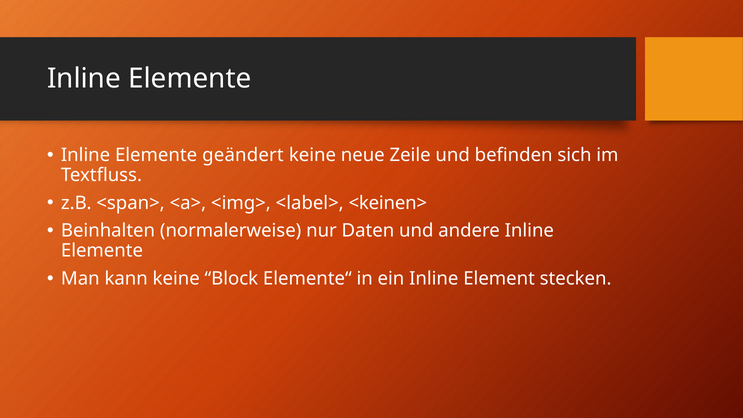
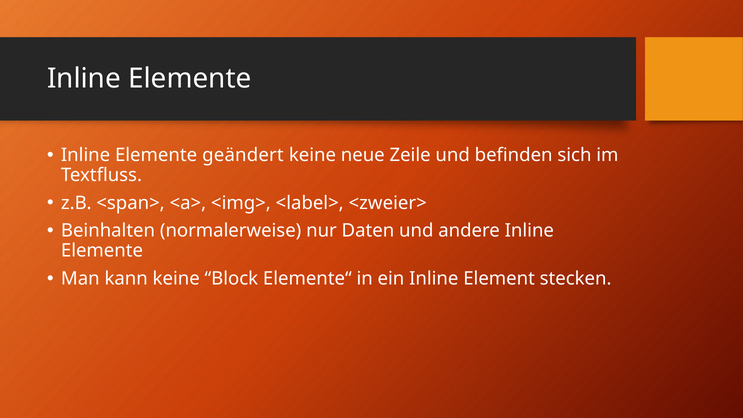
<keinen>: <keinen> -> <zweier>
